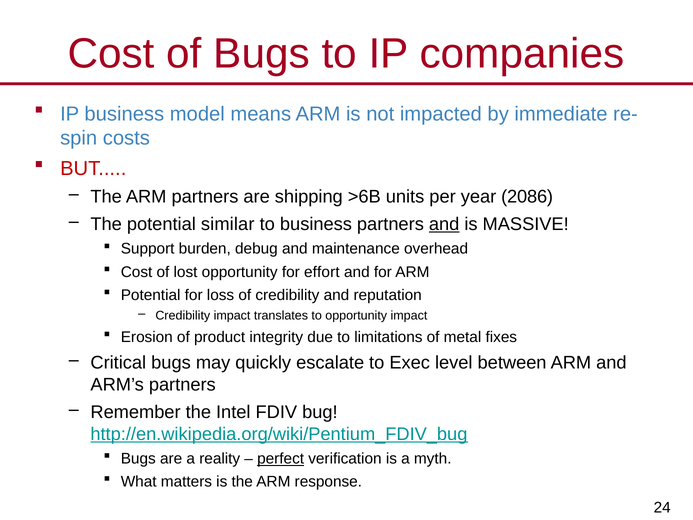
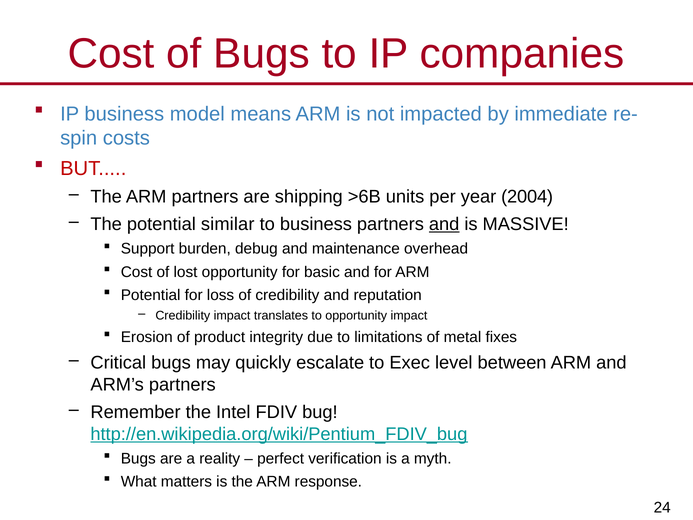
2086: 2086 -> 2004
effort: effort -> basic
perfect underline: present -> none
